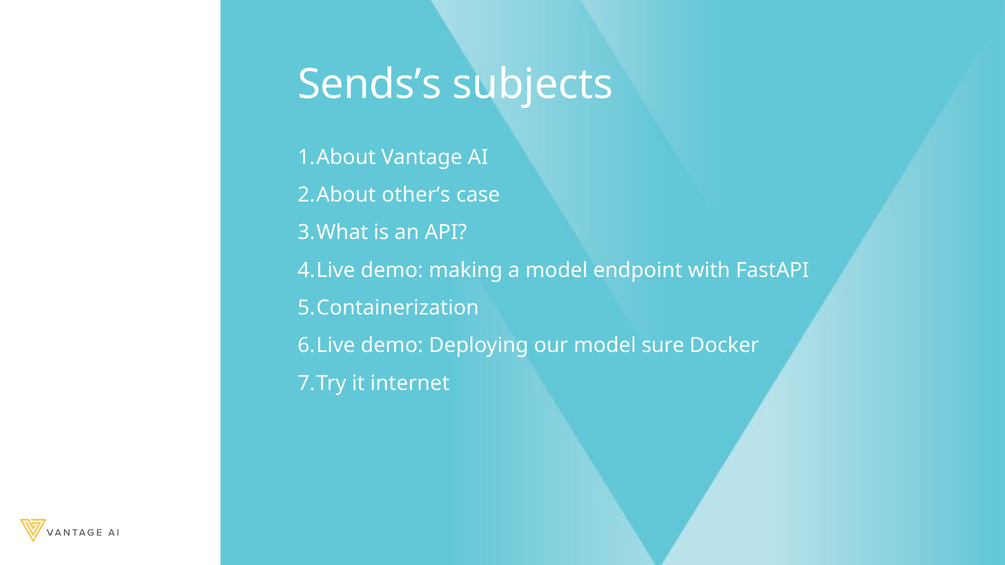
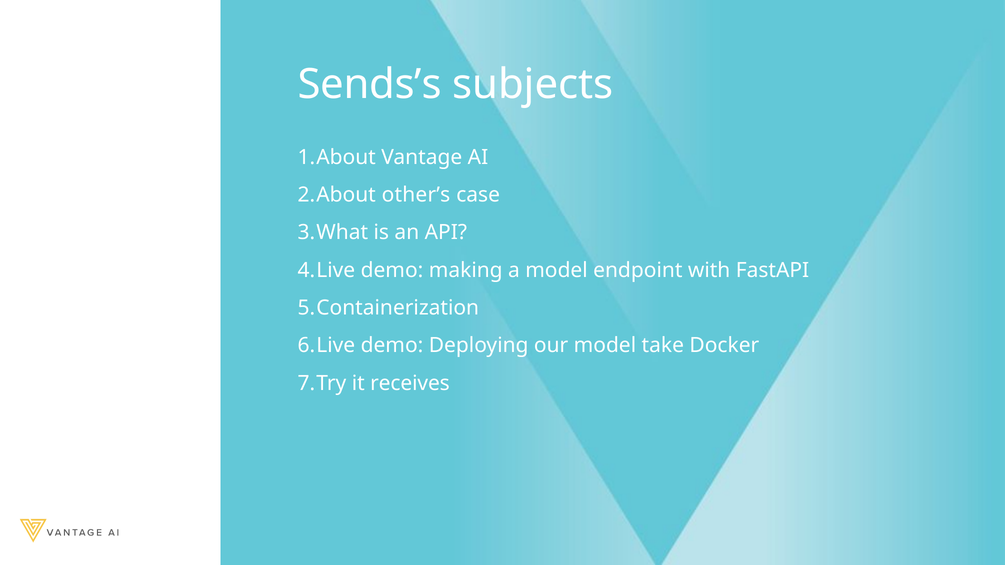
sure: sure -> take
internet: internet -> receives
